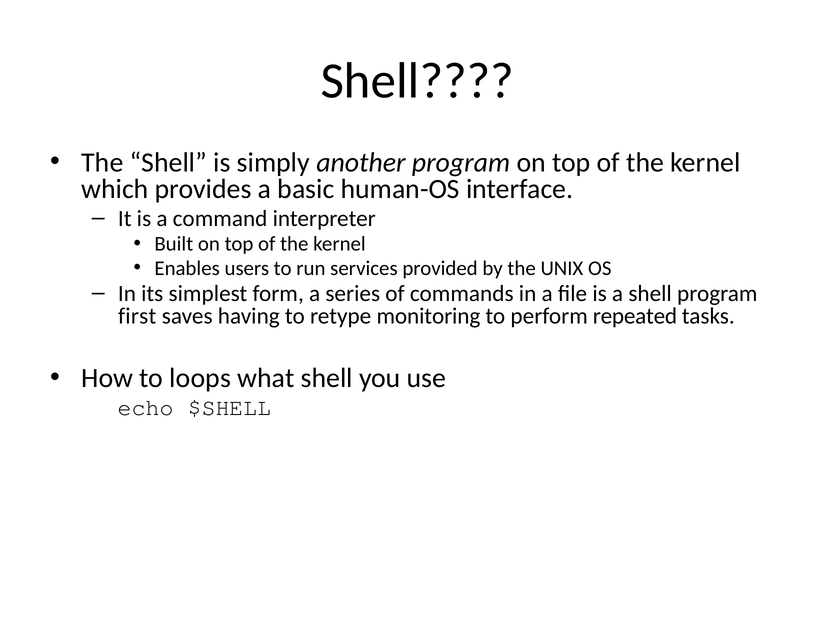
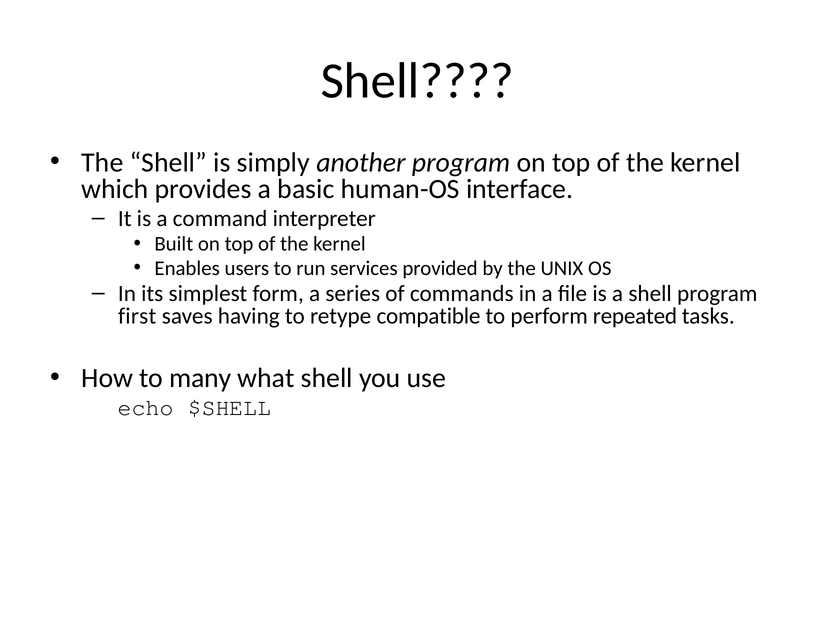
monitoring: monitoring -> compatible
loops: loops -> many
